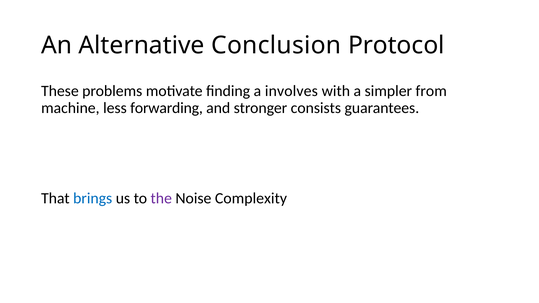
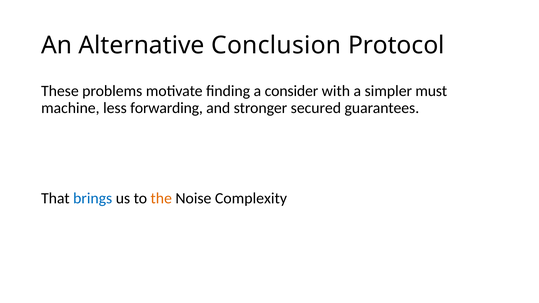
involves: involves -> consider
from: from -> must
consists: consists -> secured
the colour: purple -> orange
